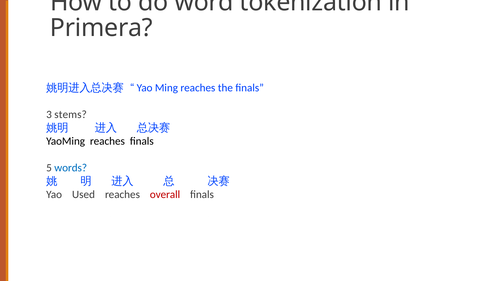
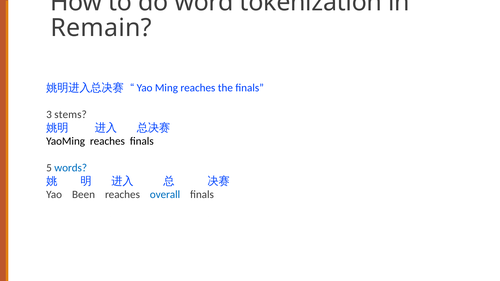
Primera: Primera -> Remain
Used: Used -> Been
overall at (165, 195) colour: red -> blue
